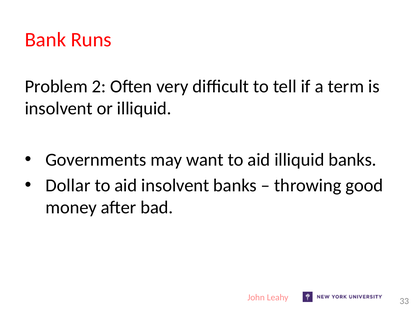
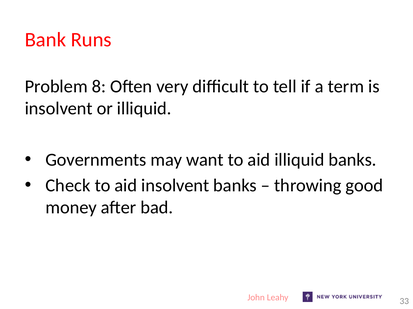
2: 2 -> 8
Dollar: Dollar -> Check
